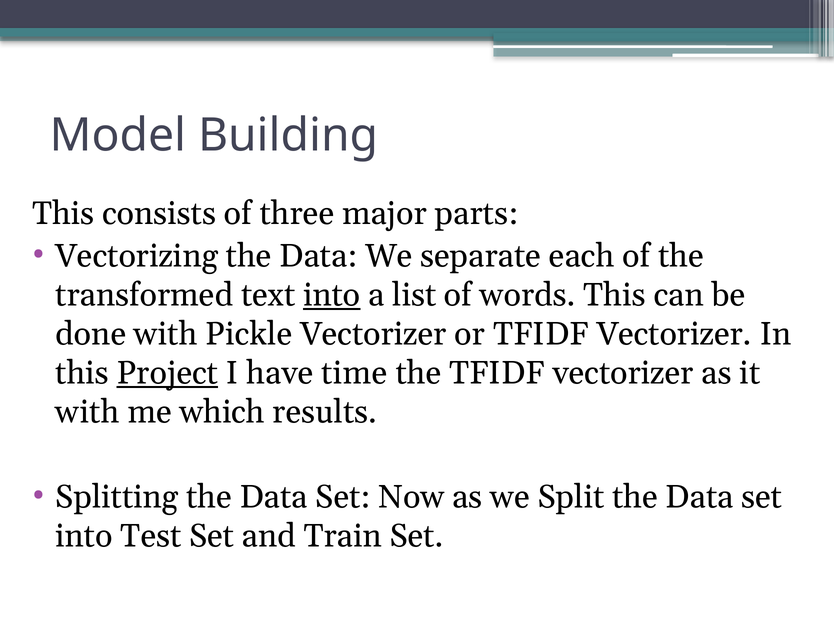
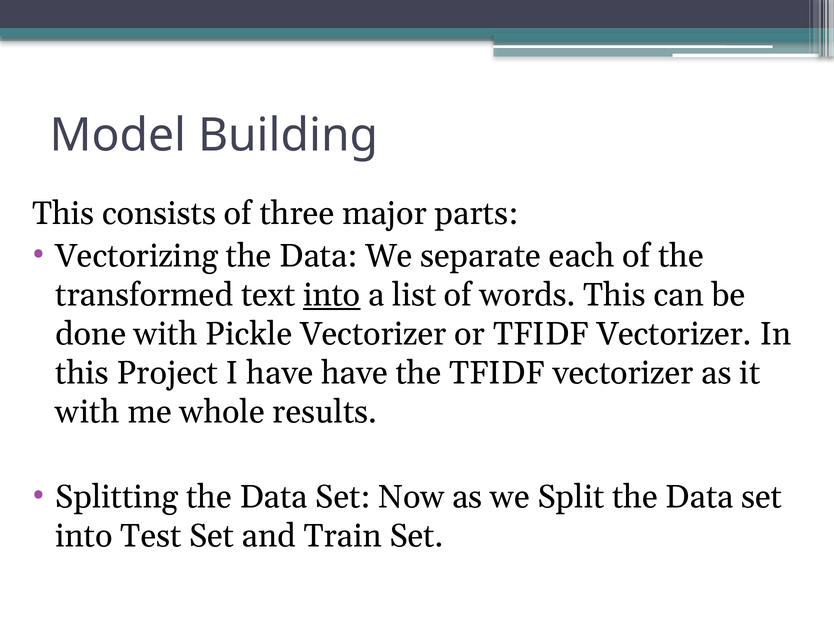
Project underline: present -> none
have time: time -> have
which: which -> whole
